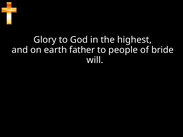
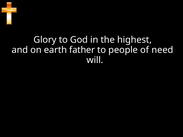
bride: bride -> need
